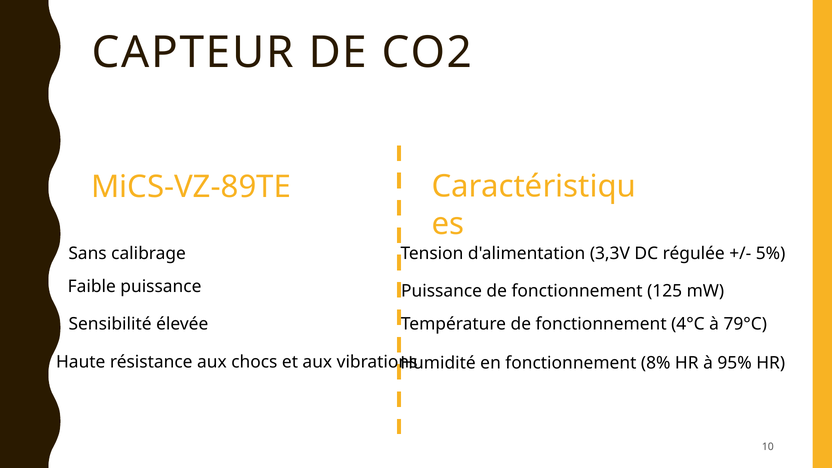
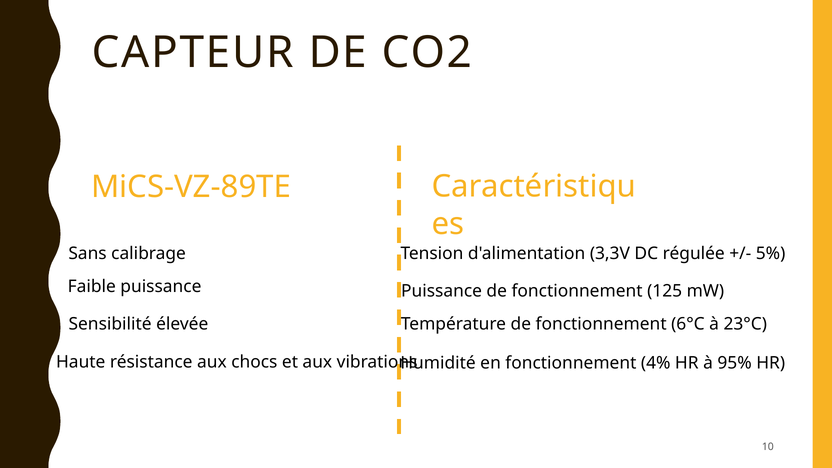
4°C: 4°C -> 6°C
79°C: 79°C -> 23°C
8%: 8% -> 4%
